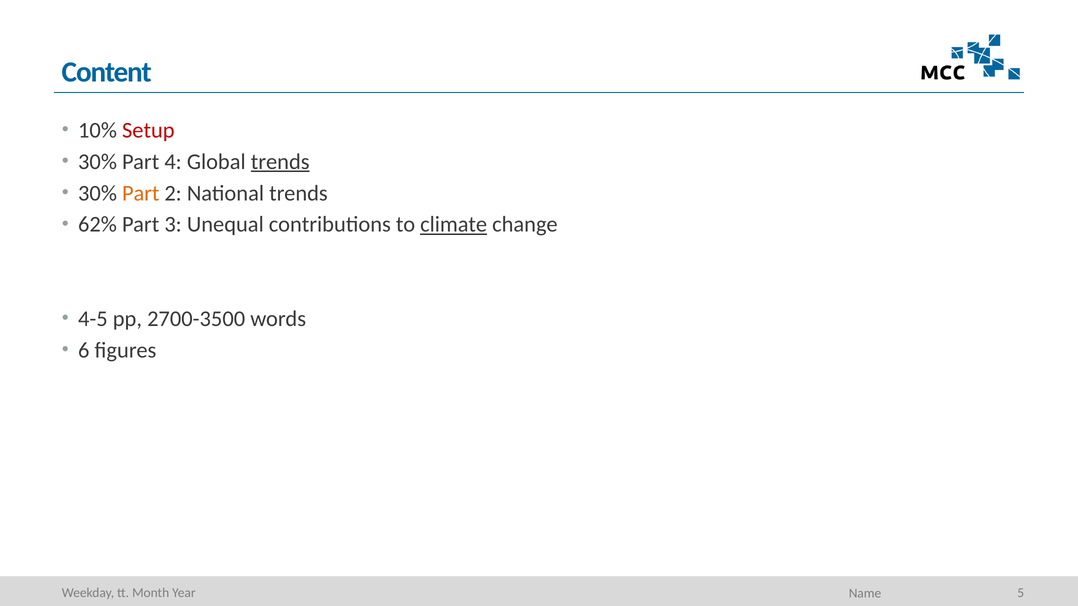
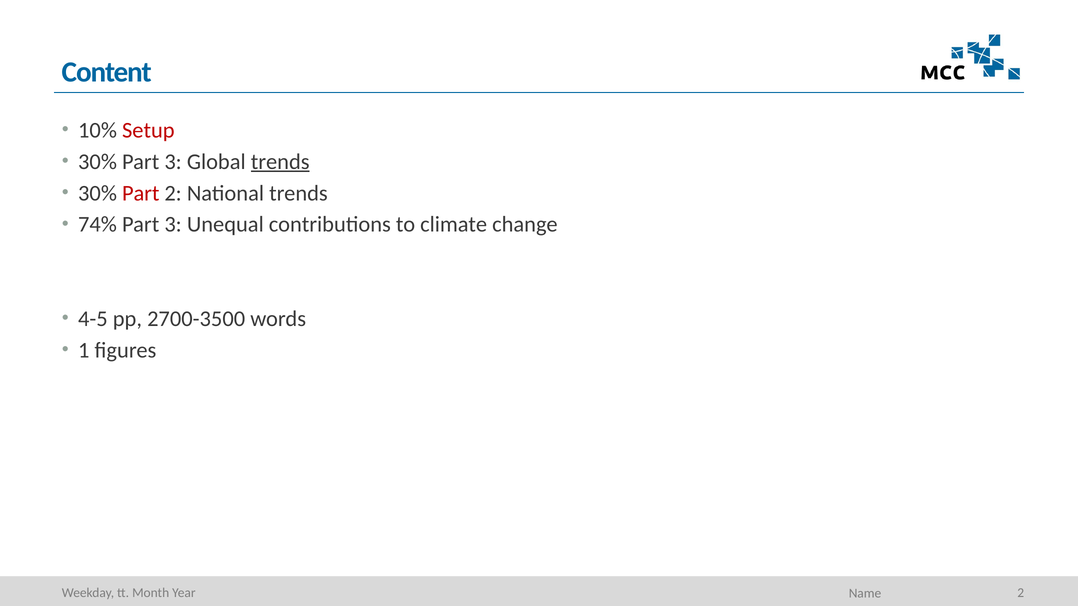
30% Part 4: 4 -> 3
Part at (141, 193) colour: orange -> red
62%: 62% -> 74%
climate underline: present -> none
6: 6 -> 1
5 at (1021, 593): 5 -> 2
